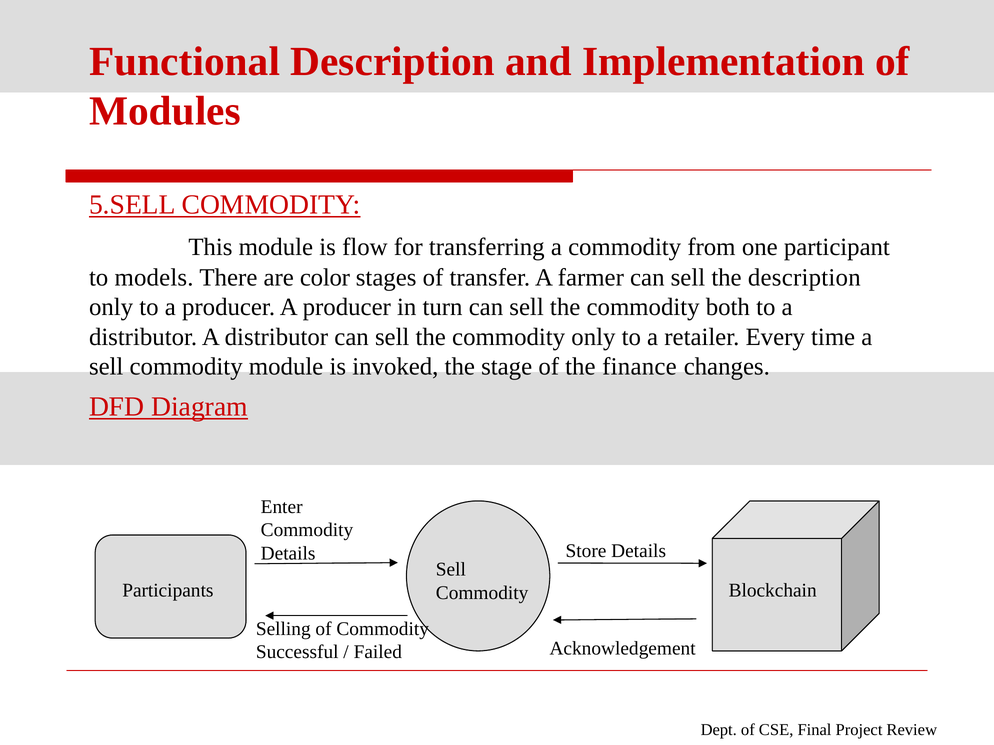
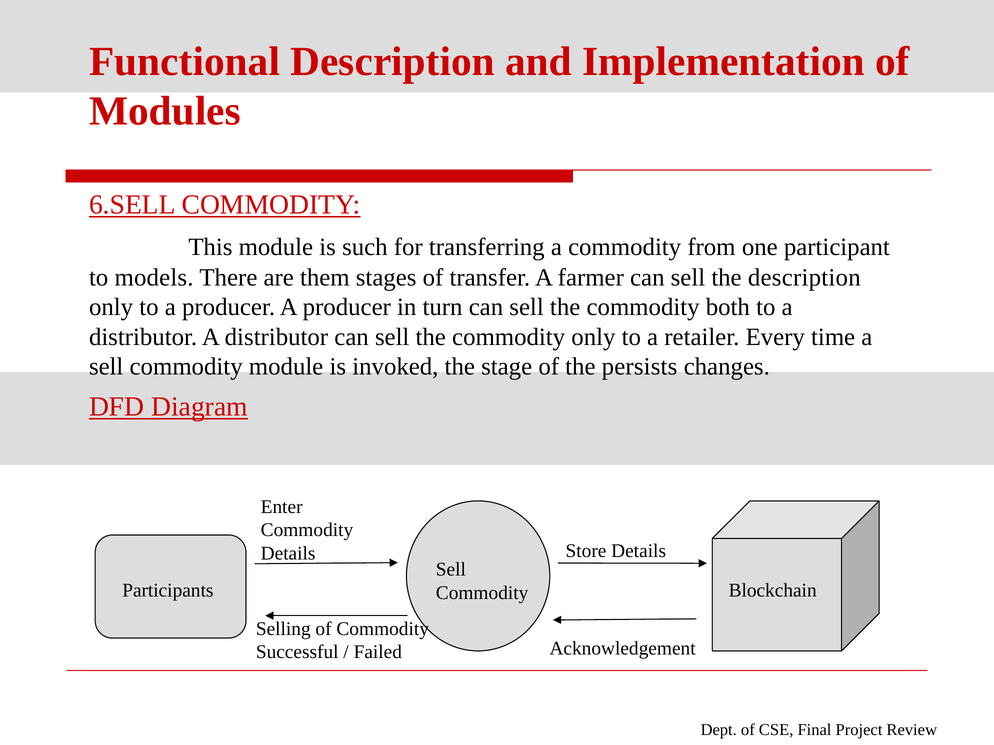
5.SELL: 5.SELL -> 6.SELL
flow: flow -> such
color: color -> them
finance: finance -> persists
